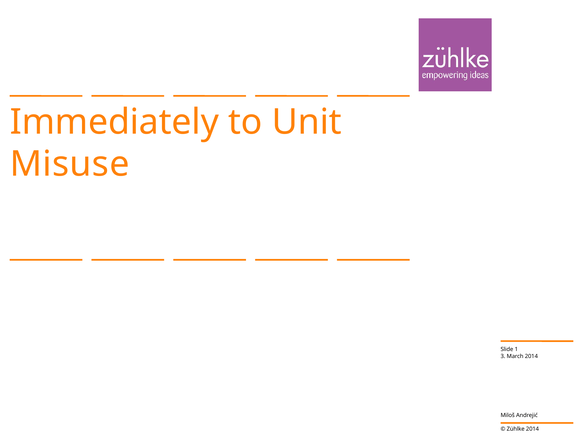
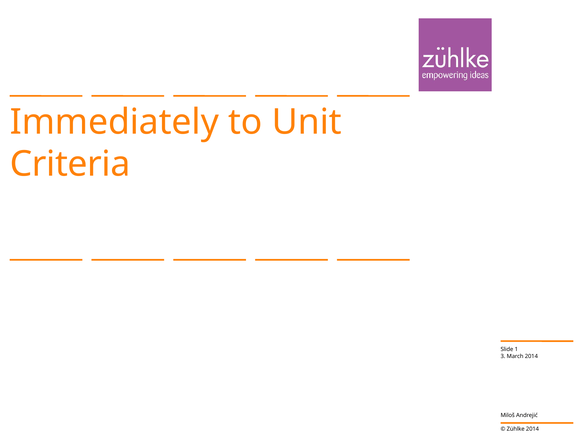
Misuse: Misuse -> Criteria
